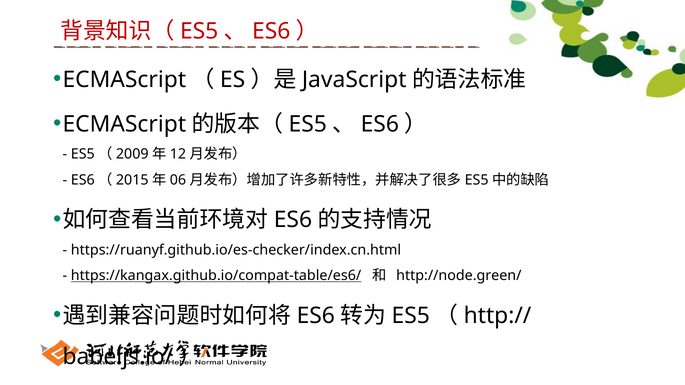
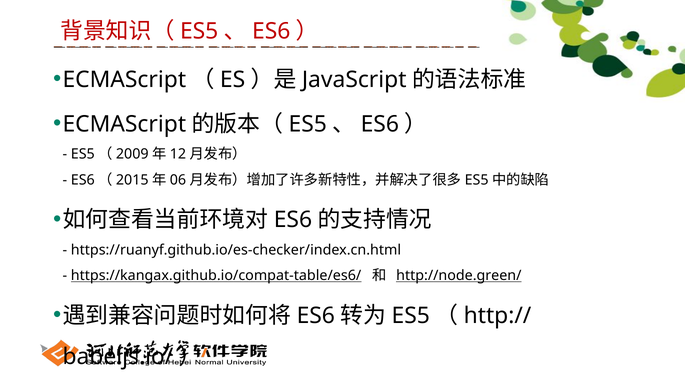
http://node.green/ underline: none -> present
